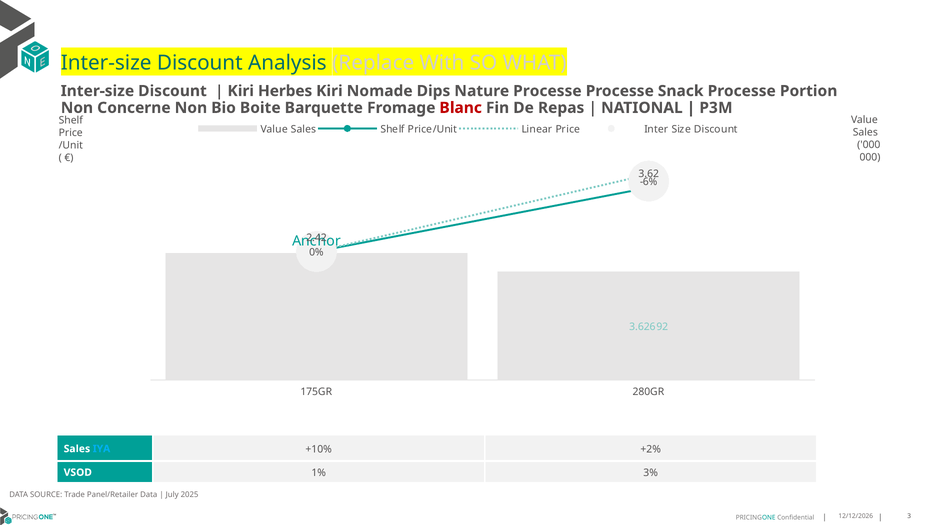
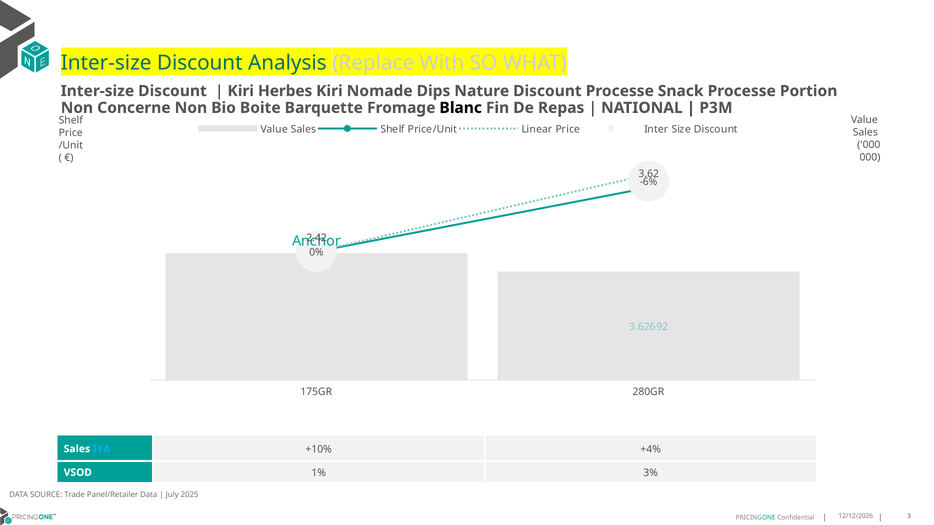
Nature Processe: Processe -> Discount
Blanc colour: red -> black
+2%: +2% -> +4%
